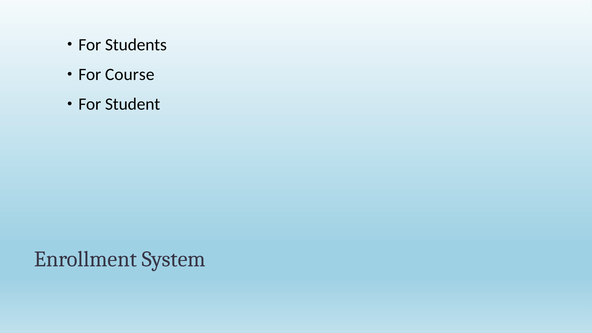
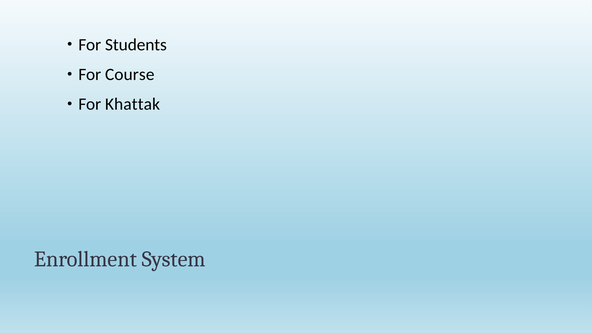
Student: Student -> Khattak
